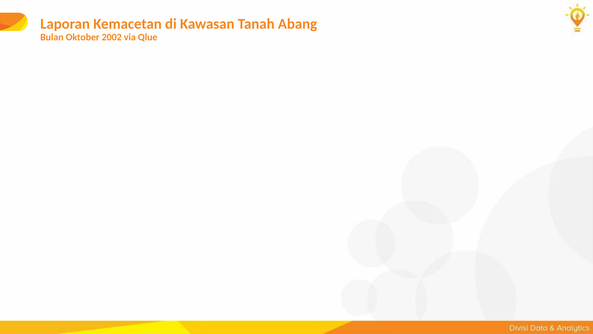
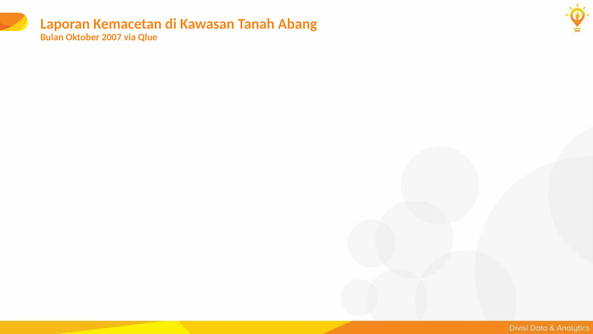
2002: 2002 -> 2007
